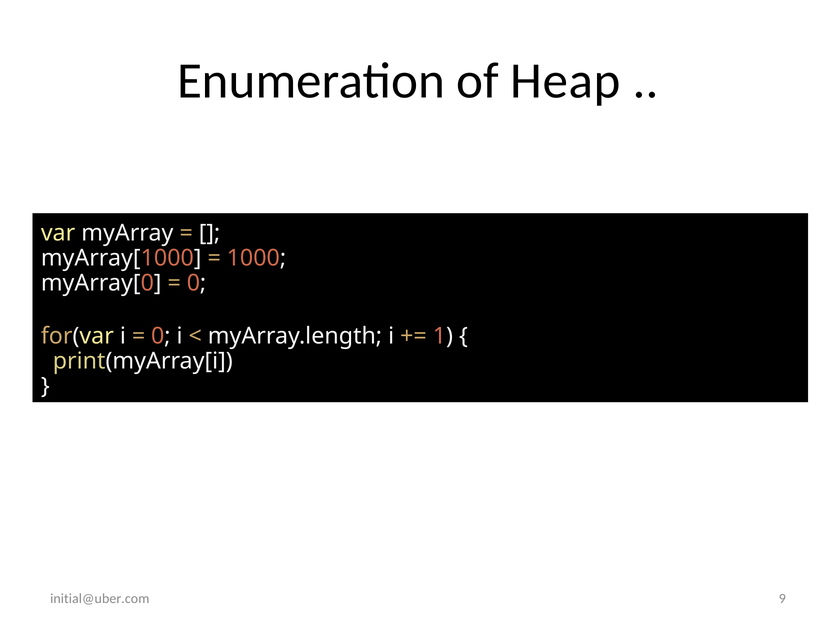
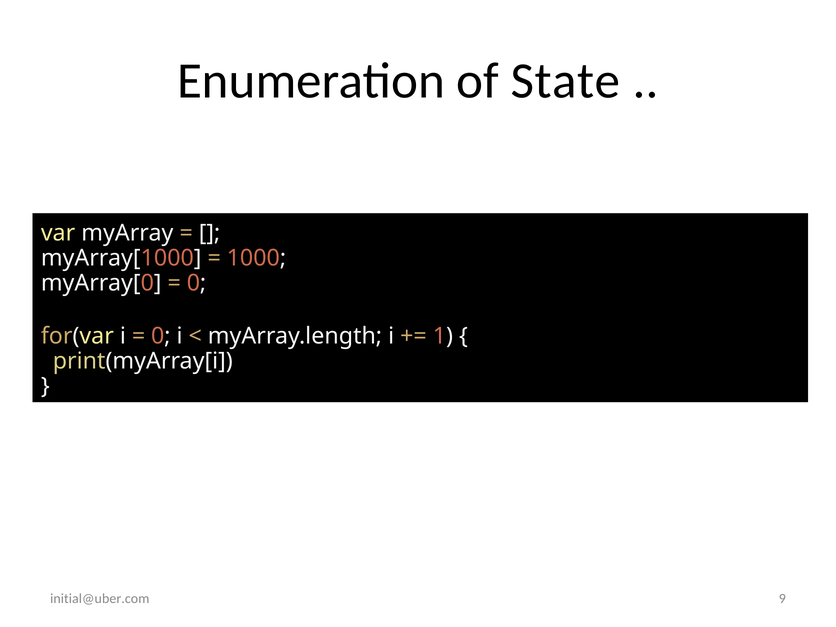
Heap: Heap -> State
